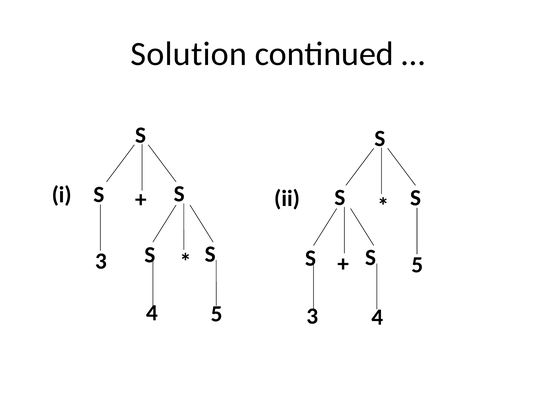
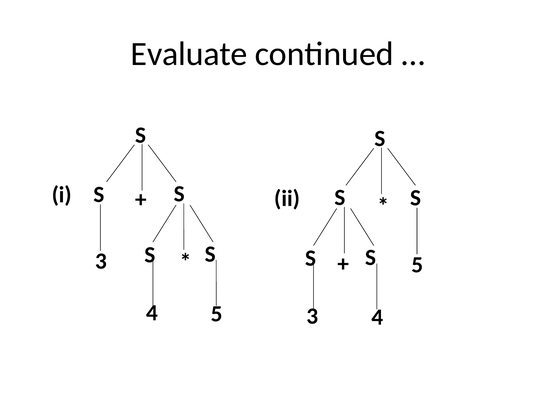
Solution: Solution -> Evaluate
